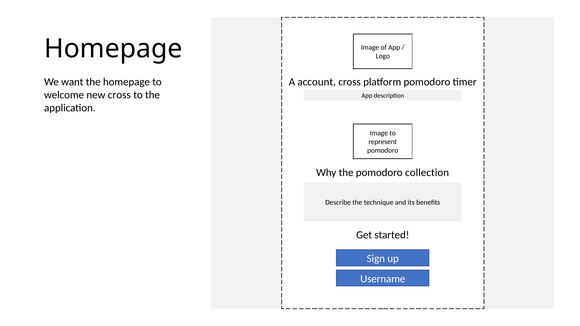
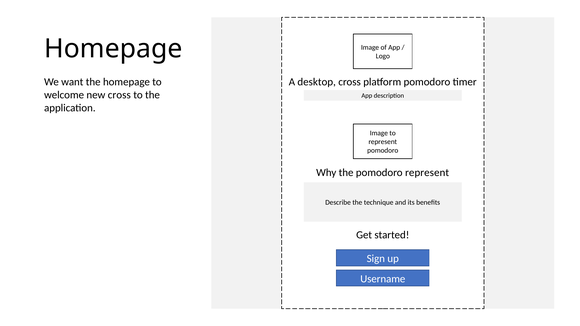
account: account -> desktop
pomodoro collection: collection -> represent
